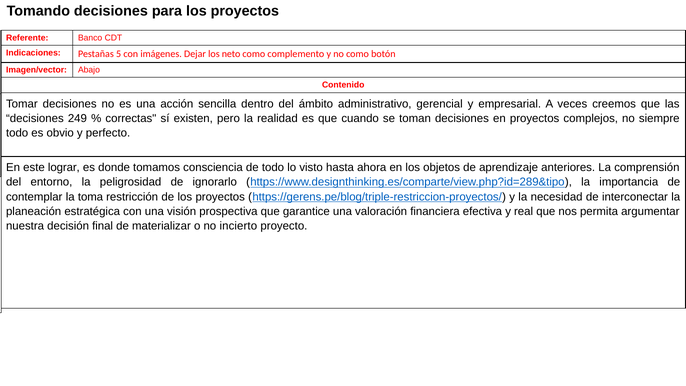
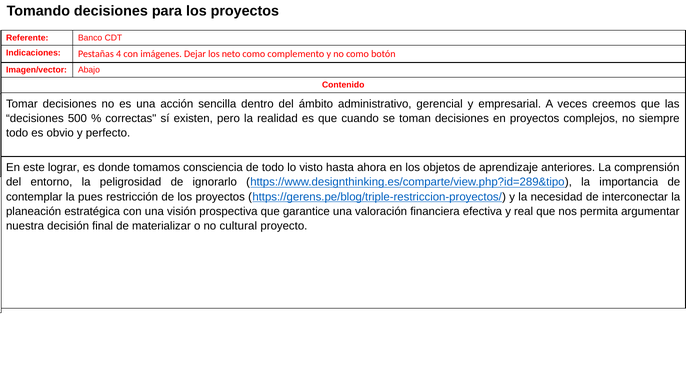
5: 5 -> 4
249: 249 -> 500
toma: toma -> pues
incierto: incierto -> cultural
